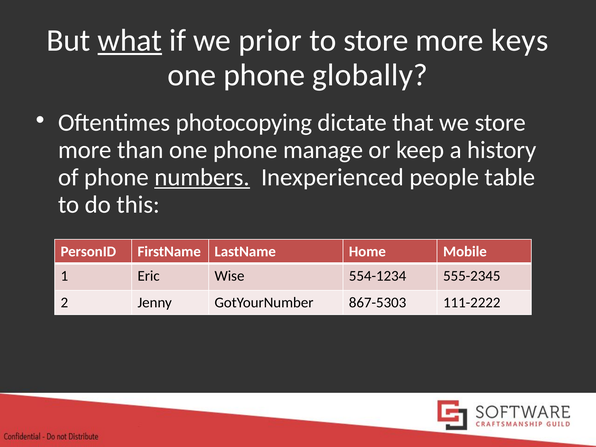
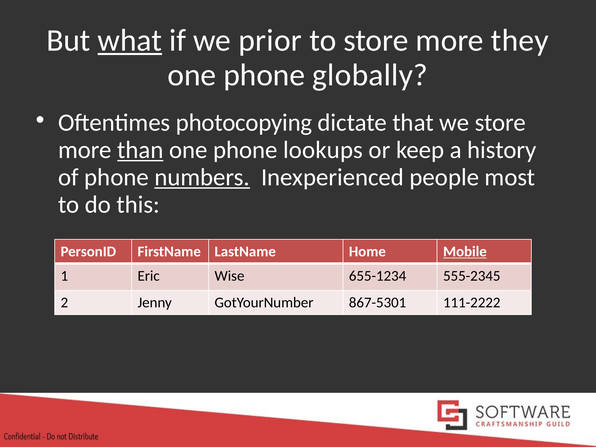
keys: keys -> they
than underline: none -> present
manage: manage -> lookups
table: table -> most
Mobile underline: none -> present
554-1234: 554-1234 -> 655-1234
867-5303: 867-5303 -> 867-5301
